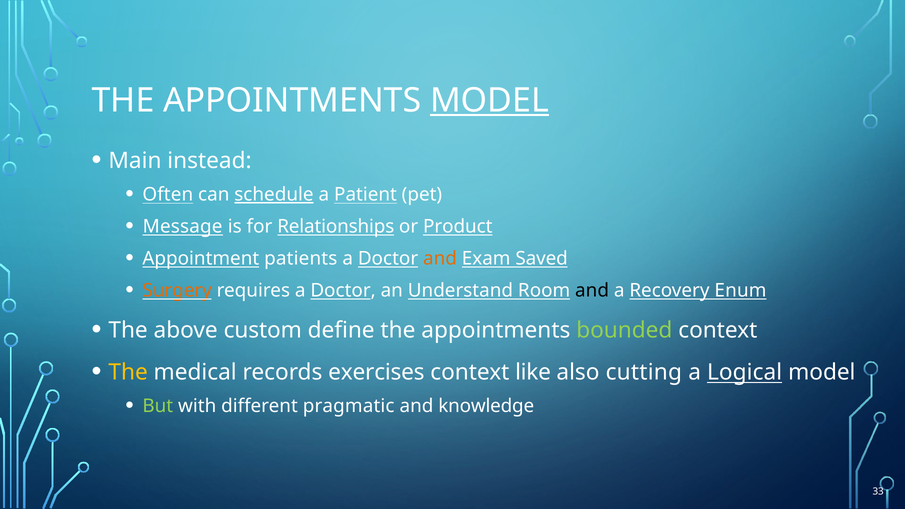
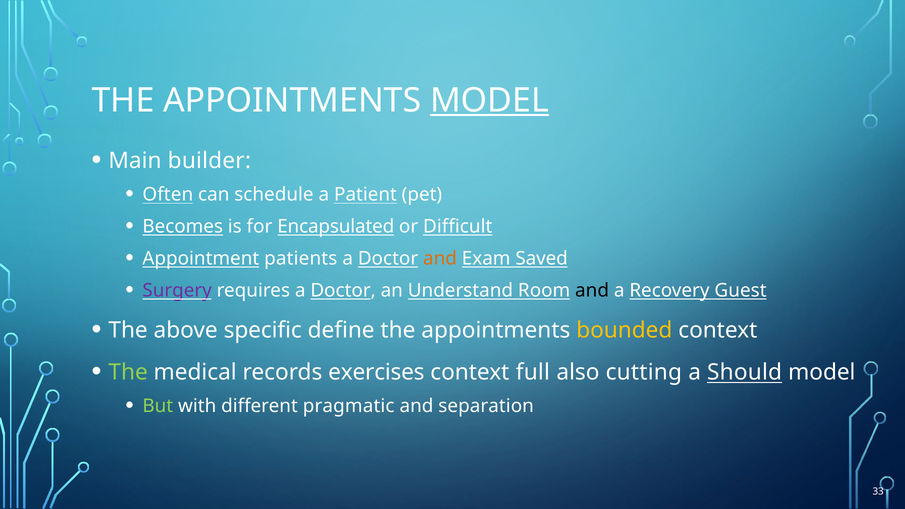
instead: instead -> builder
schedule underline: present -> none
Message: Message -> Becomes
Relationships: Relationships -> Encapsulated
Product: Product -> Difficult
Surgery colour: orange -> purple
Enum: Enum -> Guest
custom: custom -> specific
bounded colour: light green -> yellow
The at (128, 372) colour: yellow -> light green
like: like -> full
Logical: Logical -> Should
knowledge: knowledge -> separation
